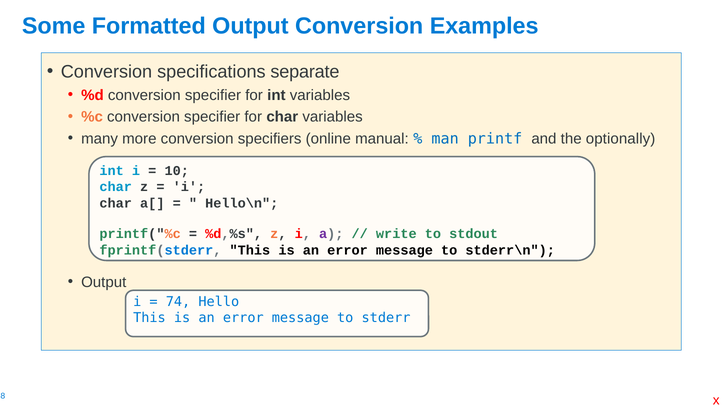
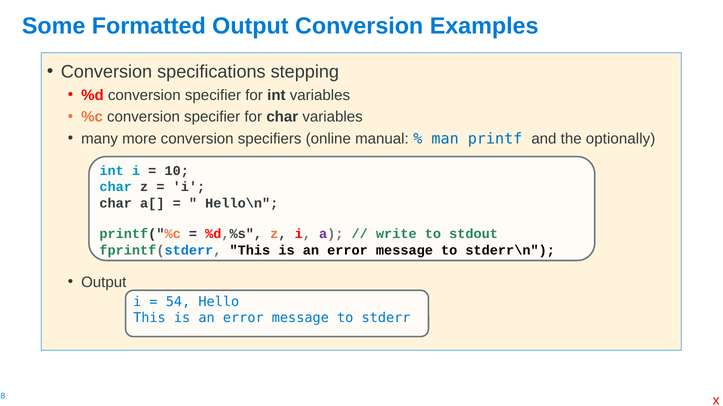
separate: separate -> stepping
74: 74 -> 54
